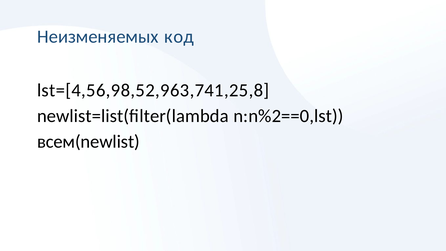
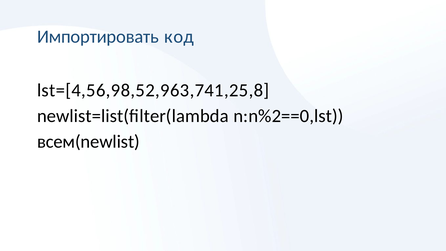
Неизменяемых: Неизменяемых -> Импортировать
